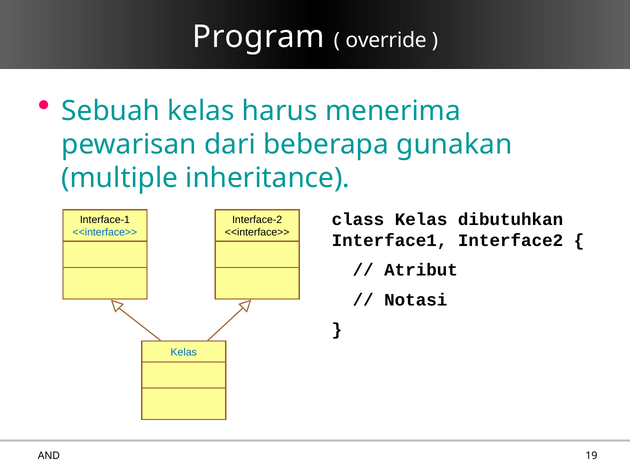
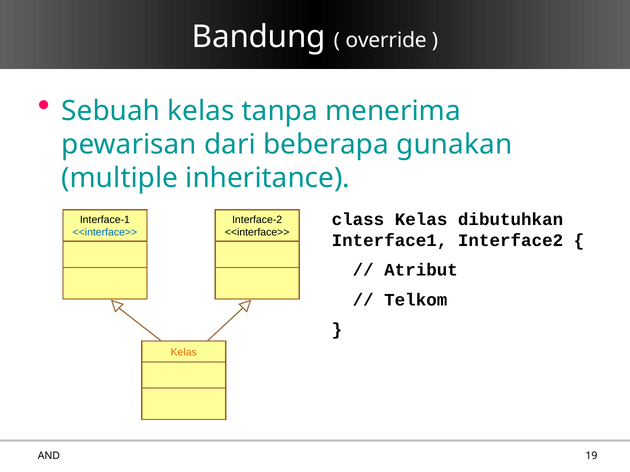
Program: Program -> Bandung
harus: harus -> tanpa
Notasi: Notasi -> Telkom
Kelas at (184, 352) colour: blue -> orange
